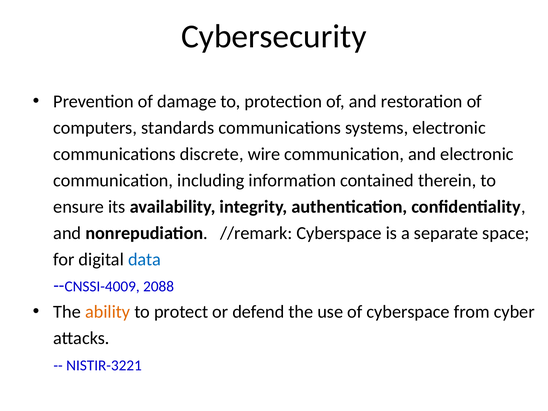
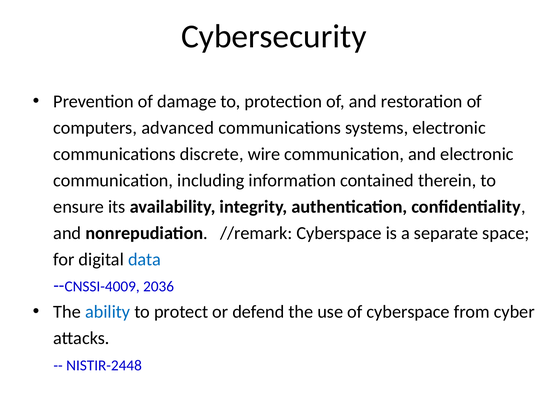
standards: standards -> advanced
2088: 2088 -> 2036
ability colour: orange -> blue
NISTIR-3221: NISTIR-3221 -> NISTIR-2448
